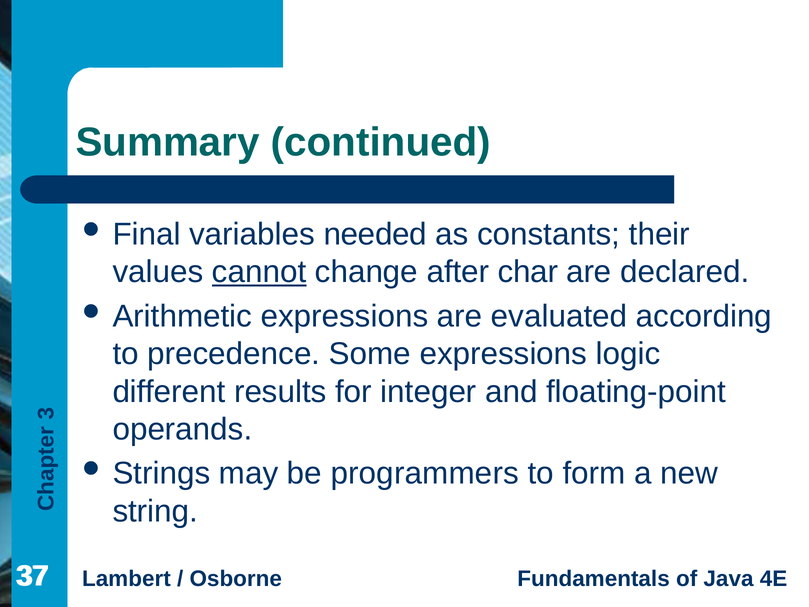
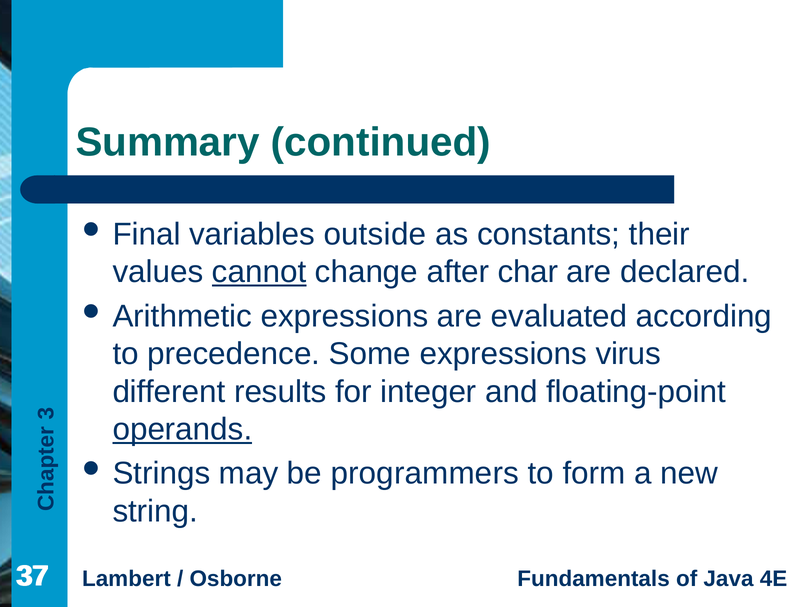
needed: needed -> outside
logic: logic -> virus
operands underline: none -> present
